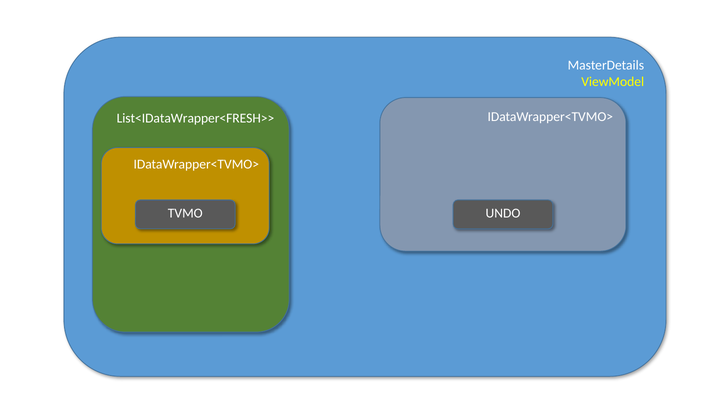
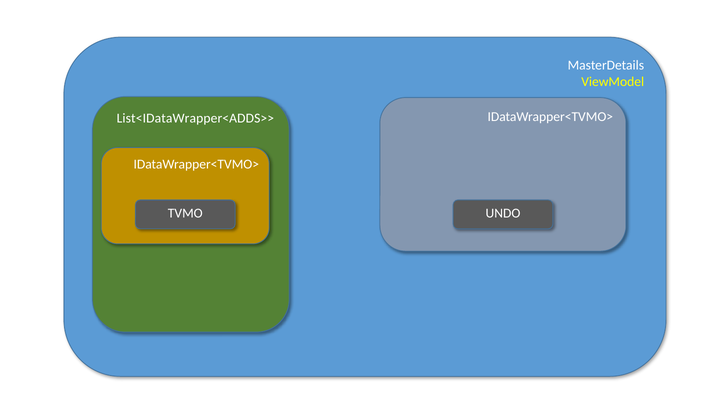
List<IDataWrapper<FRESH>>: List<IDataWrapper<FRESH>> -> List<IDataWrapper<ADDS>>
